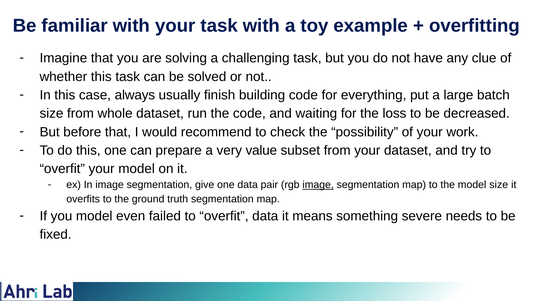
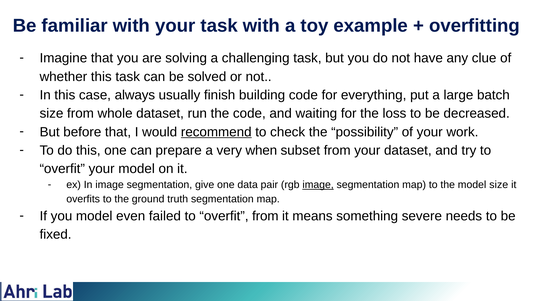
recommend underline: none -> present
value: value -> when
overfit data: data -> from
